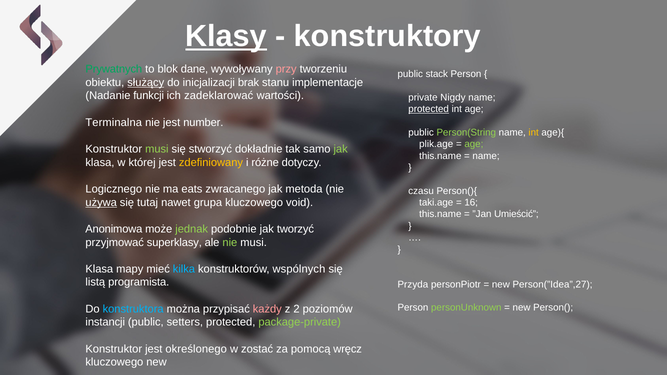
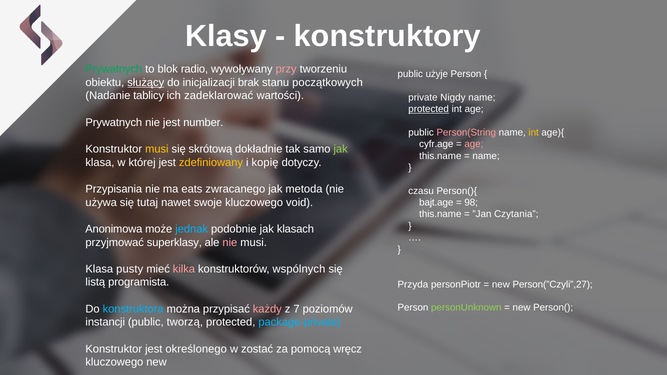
Klasy underline: present -> none
dane: dane -> radio
stack: stack -> użyje
implementacje: implementacje -> początkowych
funkcji: funkcji -> tablicy
Terminalna at (114, 122): Terminalna -> Prywatnych
Person(String colour: light green -> pink
plik.age: plik.age -> cyfr.age
age at (474, 144) colour: light green -> pink
musi at (157, 149) colour: light green -> yellow
stworzyć: stworzyć -> skrótową
różne: różne -> kopię
Logicznego: Logicznego -> Przypisania
używa underline: present -> none
grupa: grupa -> swoje
taki.age: taki.age -> bajt.age
16: 16 -> 98
Umieścić: Umieścić -> Czytania
jednak colour: light green -> light blue
tworzyć: tworzyć -> klasach
nie at (230, 242) colour: light green -> pink
mapy: mapy -> pusty
kilka colour: light blue -> pink
Person(”Idea”,27: Person(”Idea”,27 -> Person(”Czyli”,27
2: 2 -> 7
setters: setters -> tworzą
package-private colour: light green -> light blue
